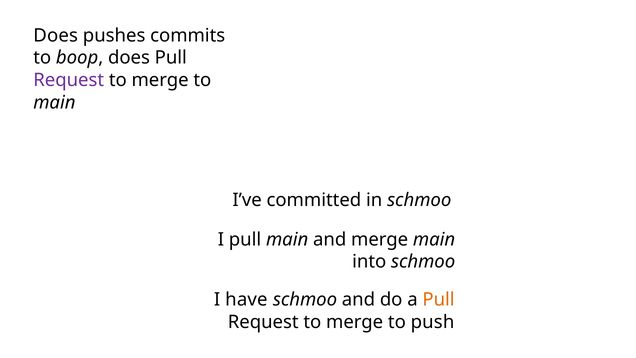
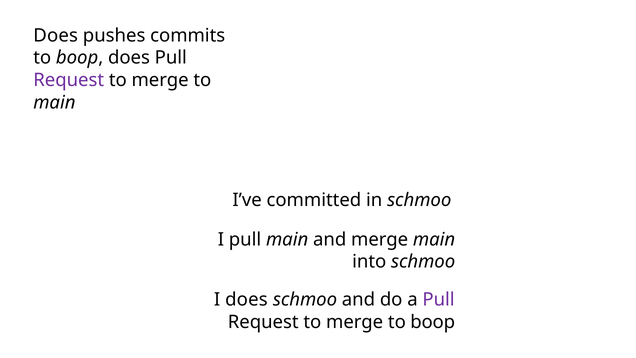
I have: have -> does
Pull at (439, 299) colour: orange -> purple
merge to push: push -> boop
